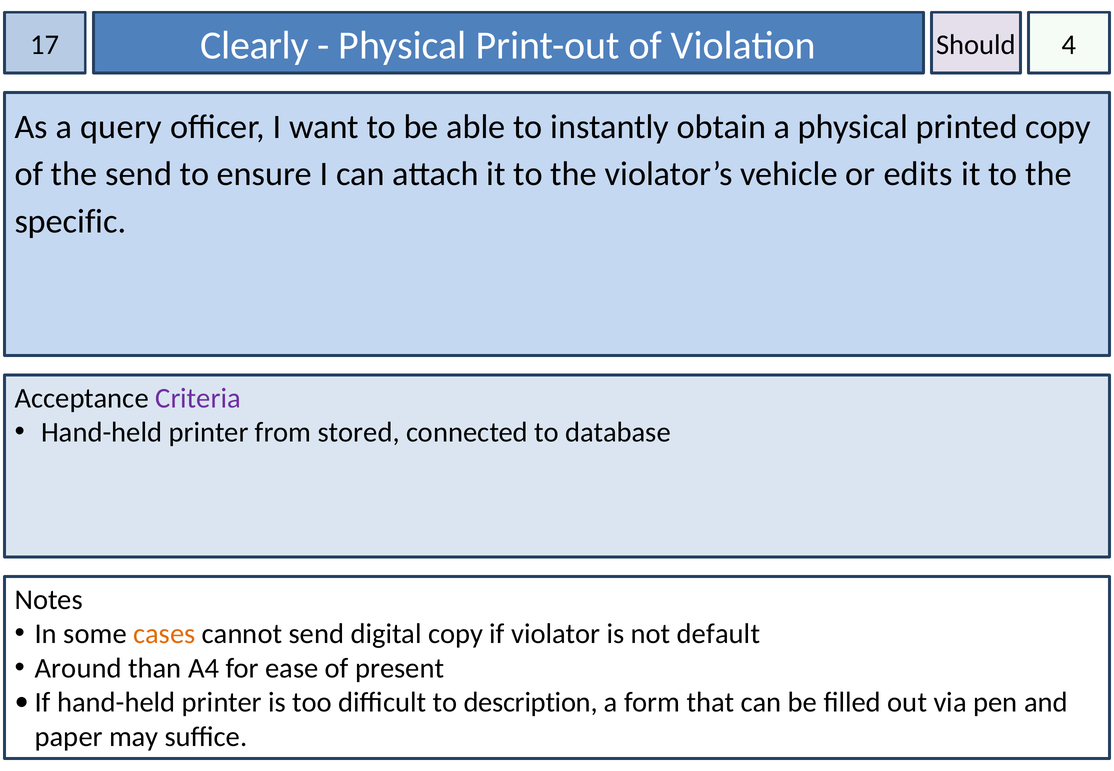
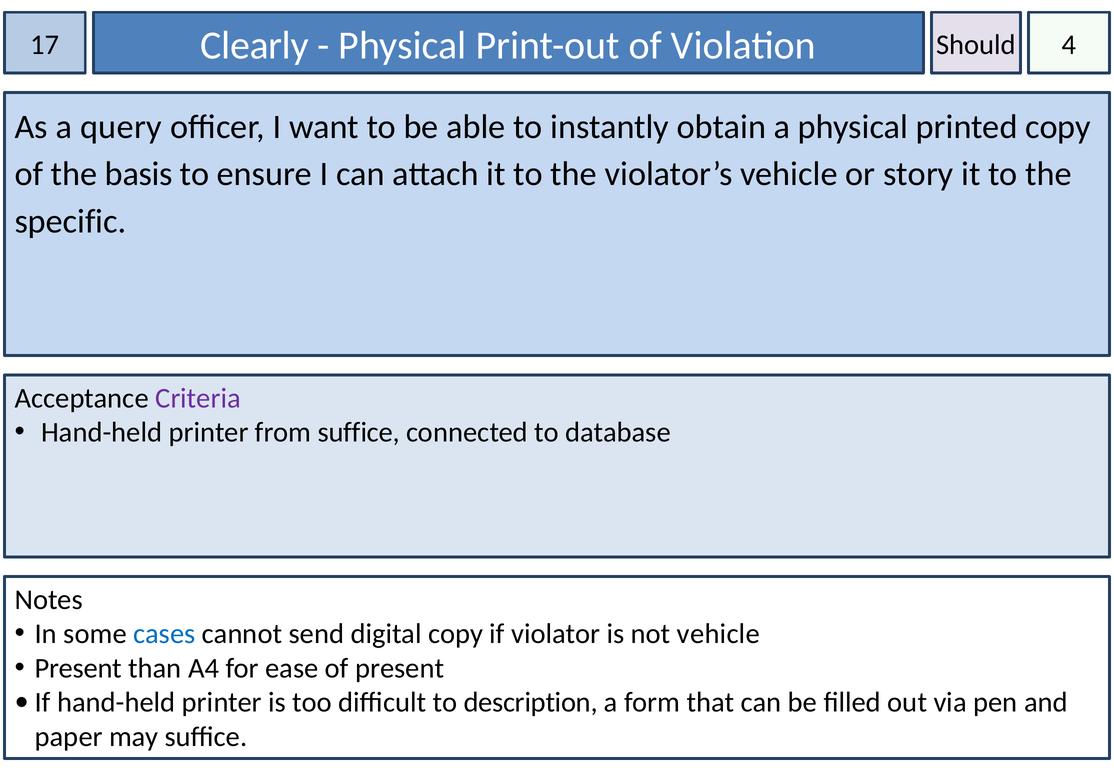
the send: send -> basis
edits: edits -> story
from stored: stored -> suffice
cases colour: orange -> blue
not default: default -> vehicle
Around at (78, 668): Around -> Present
